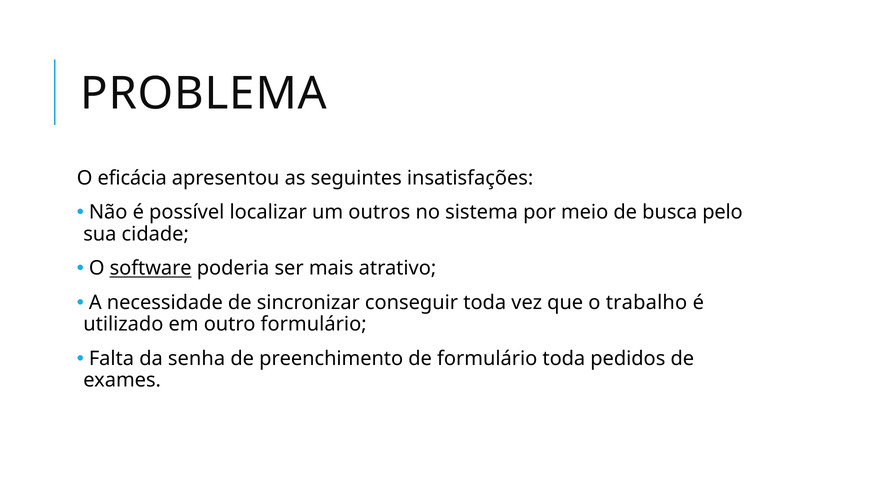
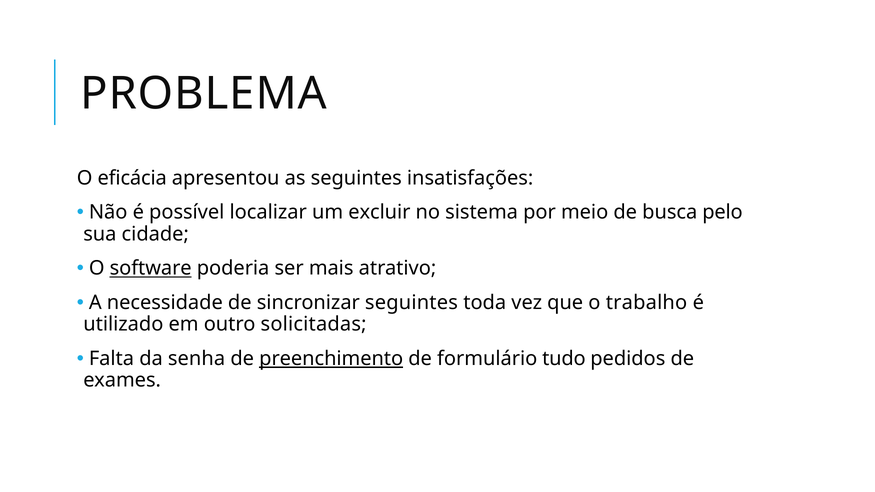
outros: outros -> excluir
sincronizar conseguir: conseguir -> seguintes
outro formulário: formulário -> solicitadas
preenchimento underline: none -> present
formulário toda: toda -> tudo
